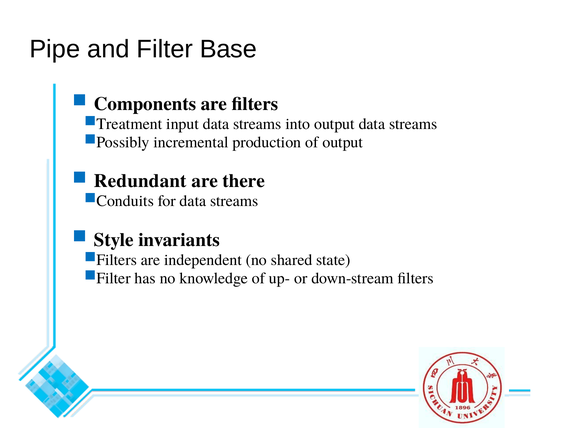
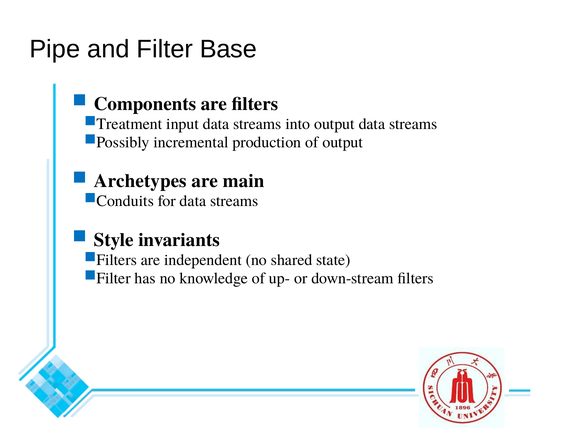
Redundant: Redundant -> Archetypes
there: there -> main
